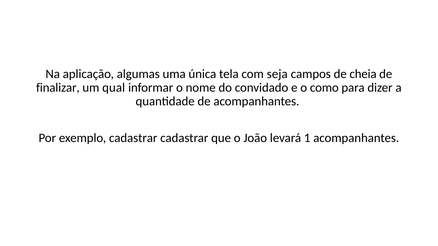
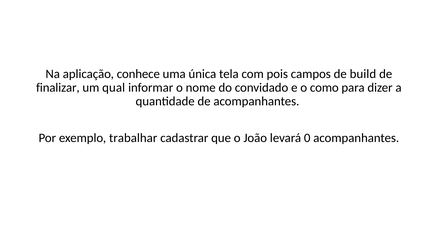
algumas: algumas -> conhece
seja: seja -> pois
cheia: cheia -> build
exemplo cadastrar: cadastrar -> trabalhar
1: 1 -> 0
